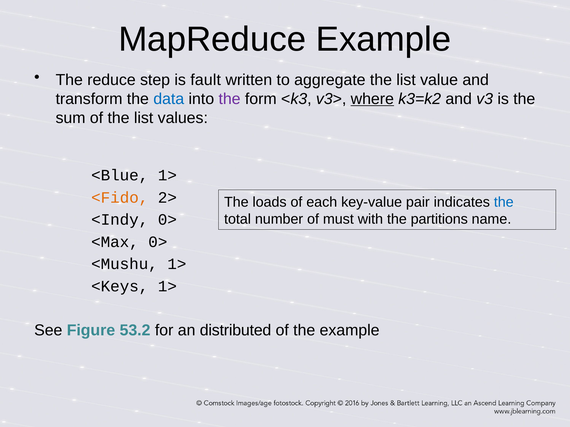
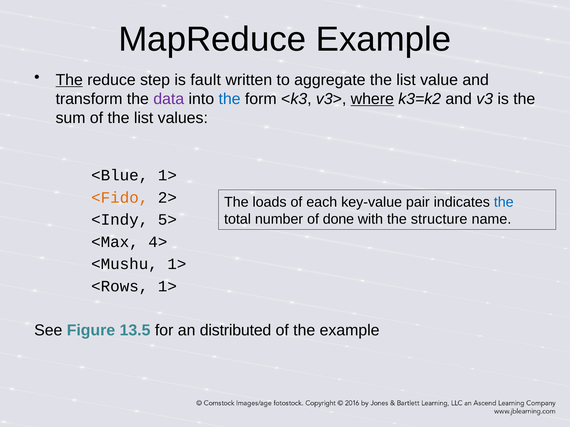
The at (69, 80) underline: none -> present
data colour: blue -> purple
the at (230, 99) colour: purple -> blue
must: must -> done
partitions: partitions -> structure
<Indy 0>: 0> -> 5>
<Max 0>: 0> -> 4>
<Keys: <Keys -> <Rows
53.2: 53.2 -> 13.5
